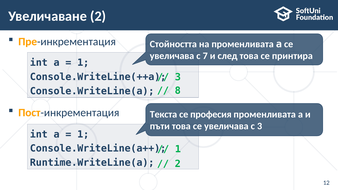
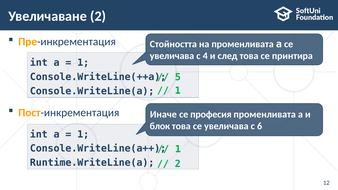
7: 7 -> 4
3 at (178, 77): 3 -> 5
8 at (178, 91): 8 -> 1
Текста: Текста -> Иначе
пъти: пъти -> блок
с 3: 3 -> 6
